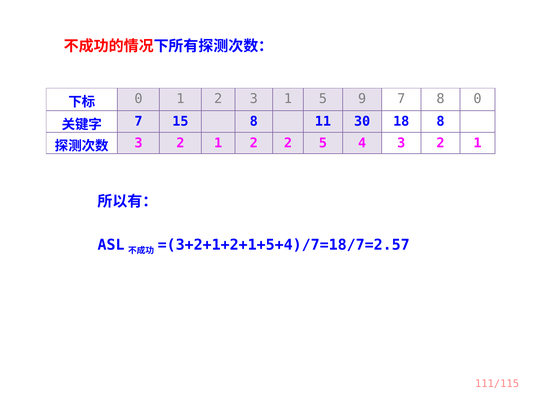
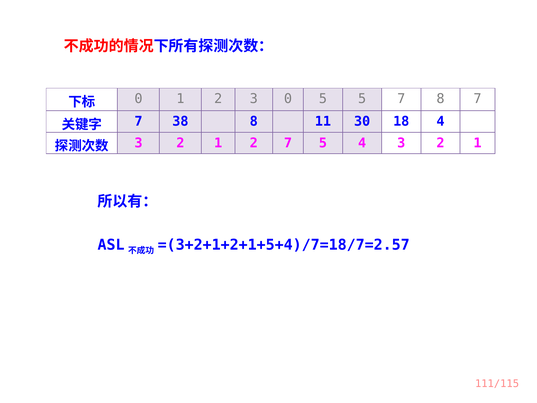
3 1: 1 -> 0
5 9: 9 -> 5
8 0: 0 -> 7
15: 15 -> 38
18 8: 8 -> 4
2 2: 2 -> 7
